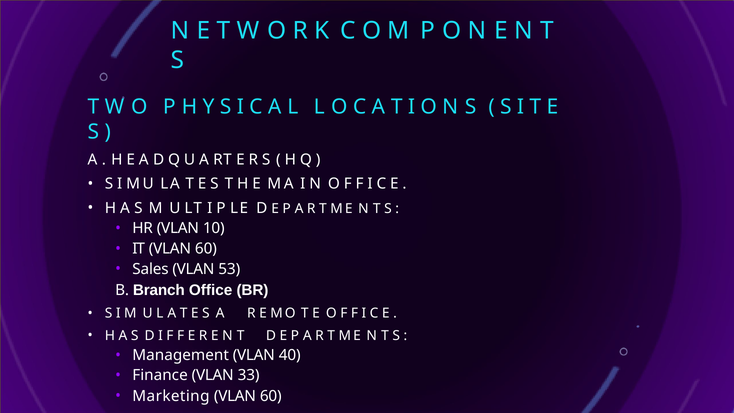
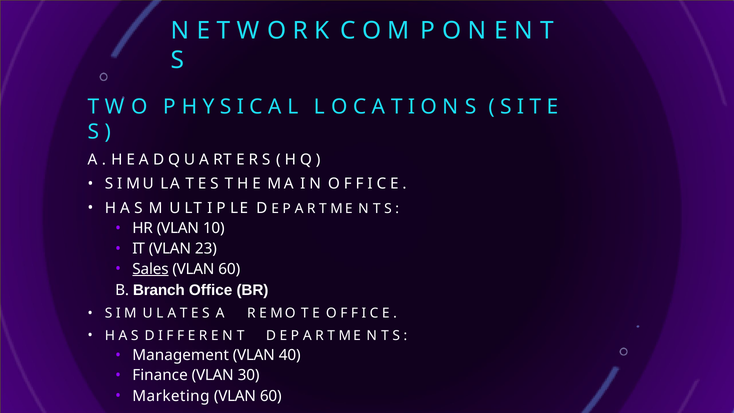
IT VLAN 60: 60 -> 23
Sales underline: none -> present
53 at (229, 269): 53 -> 60
33: 33 -> 30
